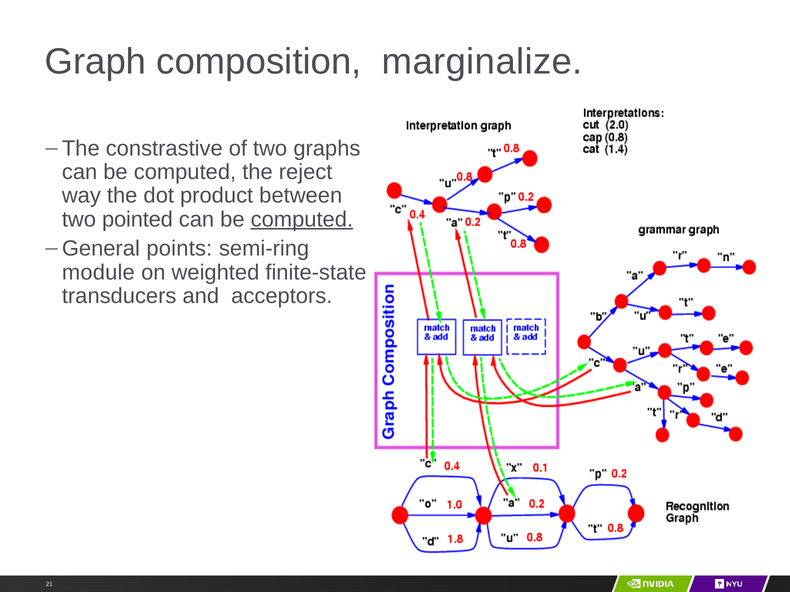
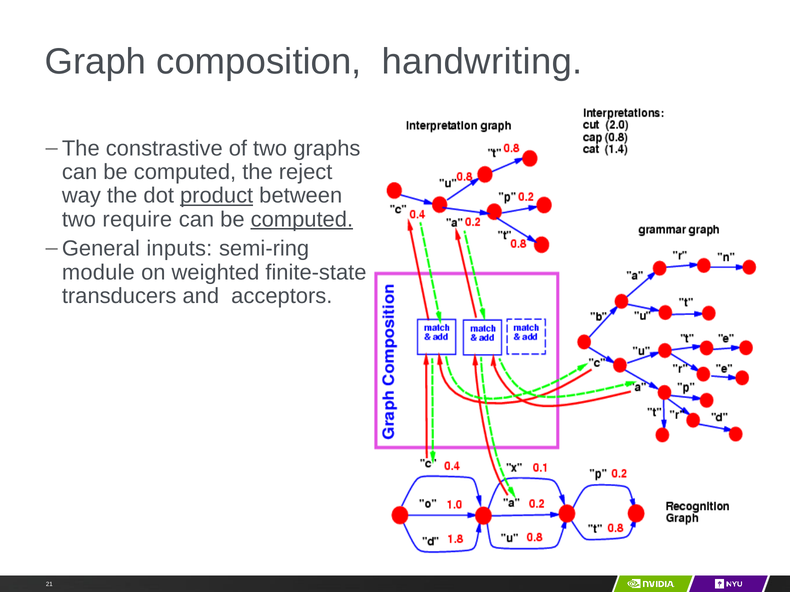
marginalize: marginalize -> handwriting
product underline: none -> present
pointed: pointed -> require
points: points -> inputs
